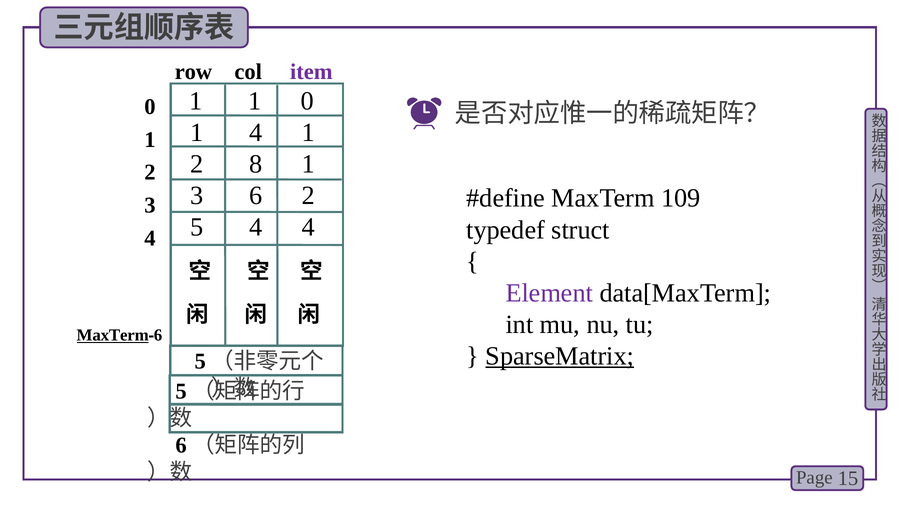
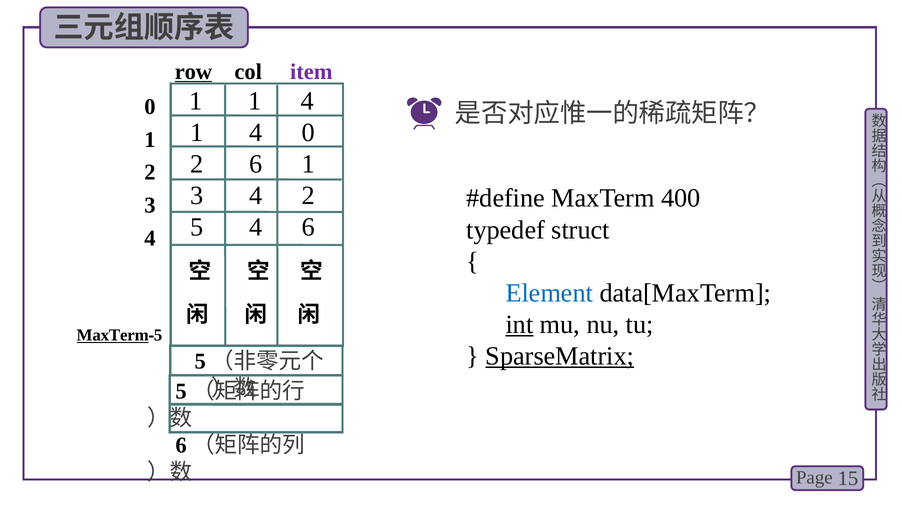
row underline: none -> present
1 1 0: 0 -> 4
4 1: 1 -> 0
2 8: 8 -> 6
6 at (256, 196): 6 -> 4
109: 109 -> 400
4 4: 4 -> 6
Element colour: purple -> blue
int underline: none -> present
6 at (158, 336): 6 -> 5
